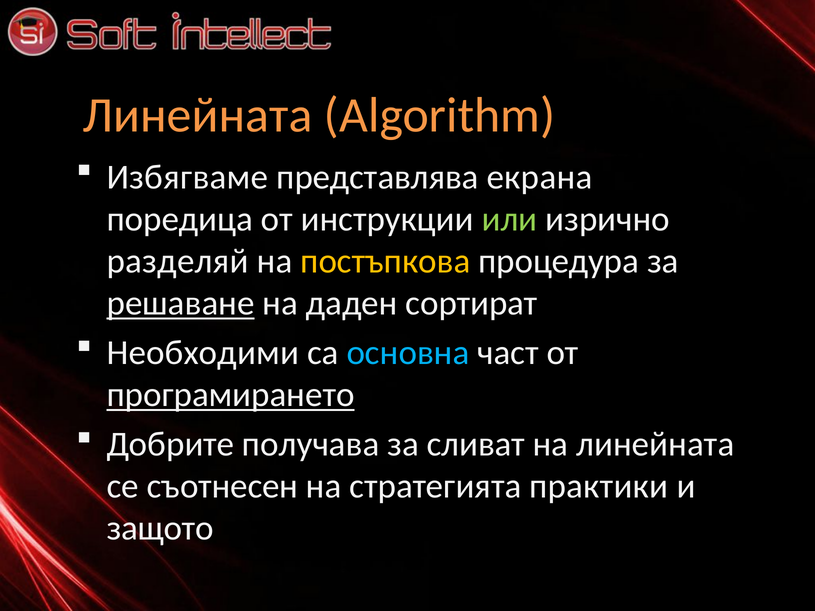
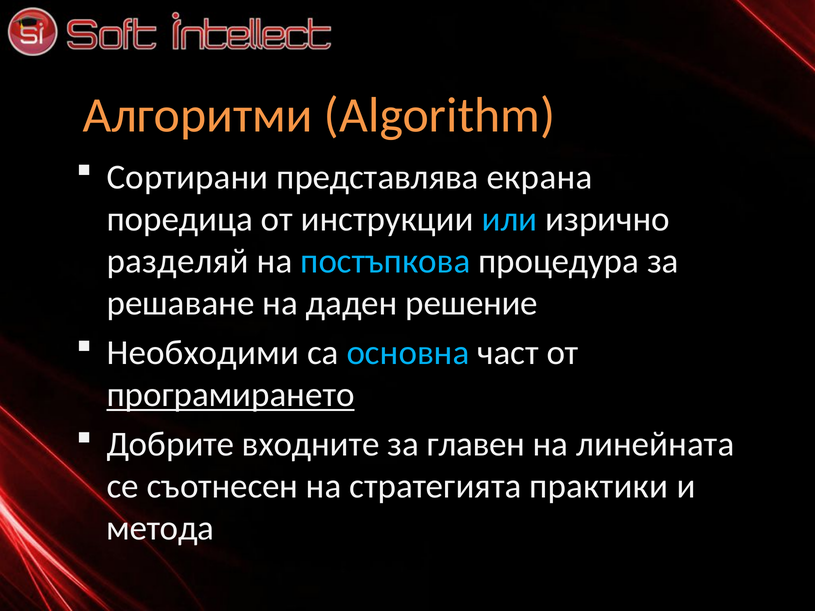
Линейната at (198, 116): Линейната -> Алгоритми
Избягваме: Избягваме -> Сортирани
или colour: light green -> light blue
постъпкова colour: yellow -> light blue
решаване underline: present -> none
сортират: сортират -> решение
получава: получава -> входните
сливат: сливат -> главен
защото: защото -> метода
